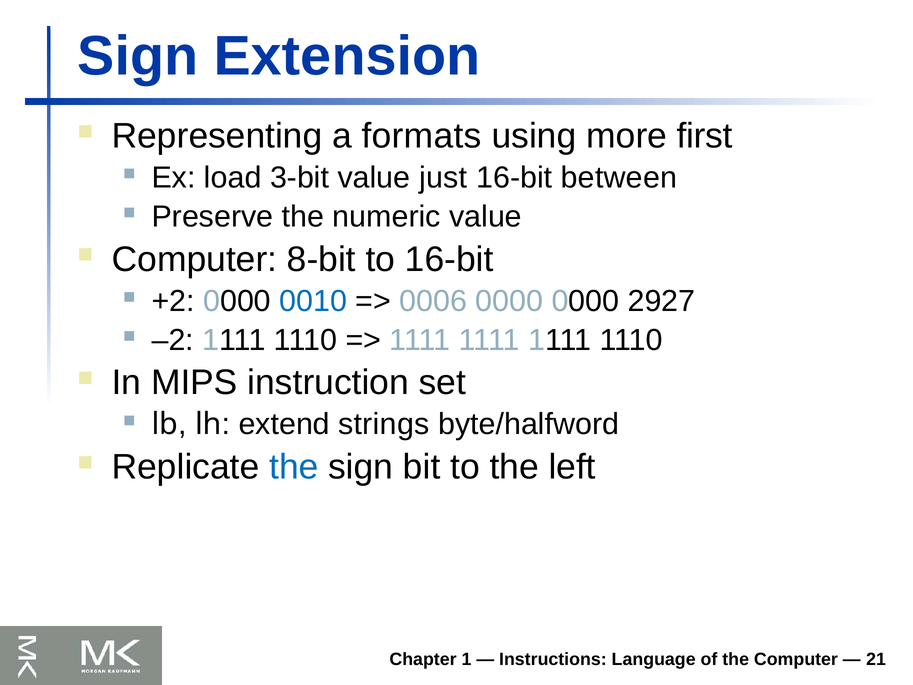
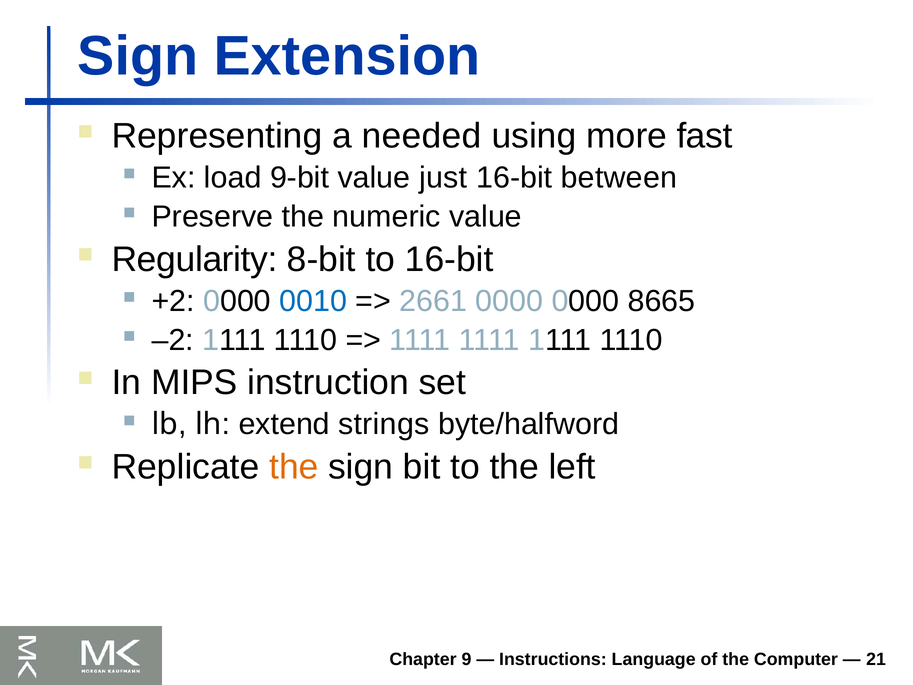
formats: formats -> needed
first: first -> fast
3-bit: 3-bit -> 9-bit
Computer at (194, 259): Computer -> Regularity
0006: 0006 -> 2661
2927: 2927 -> 8665
the at (294, 467) colour: blue -> orange
1: 1 -> 9
